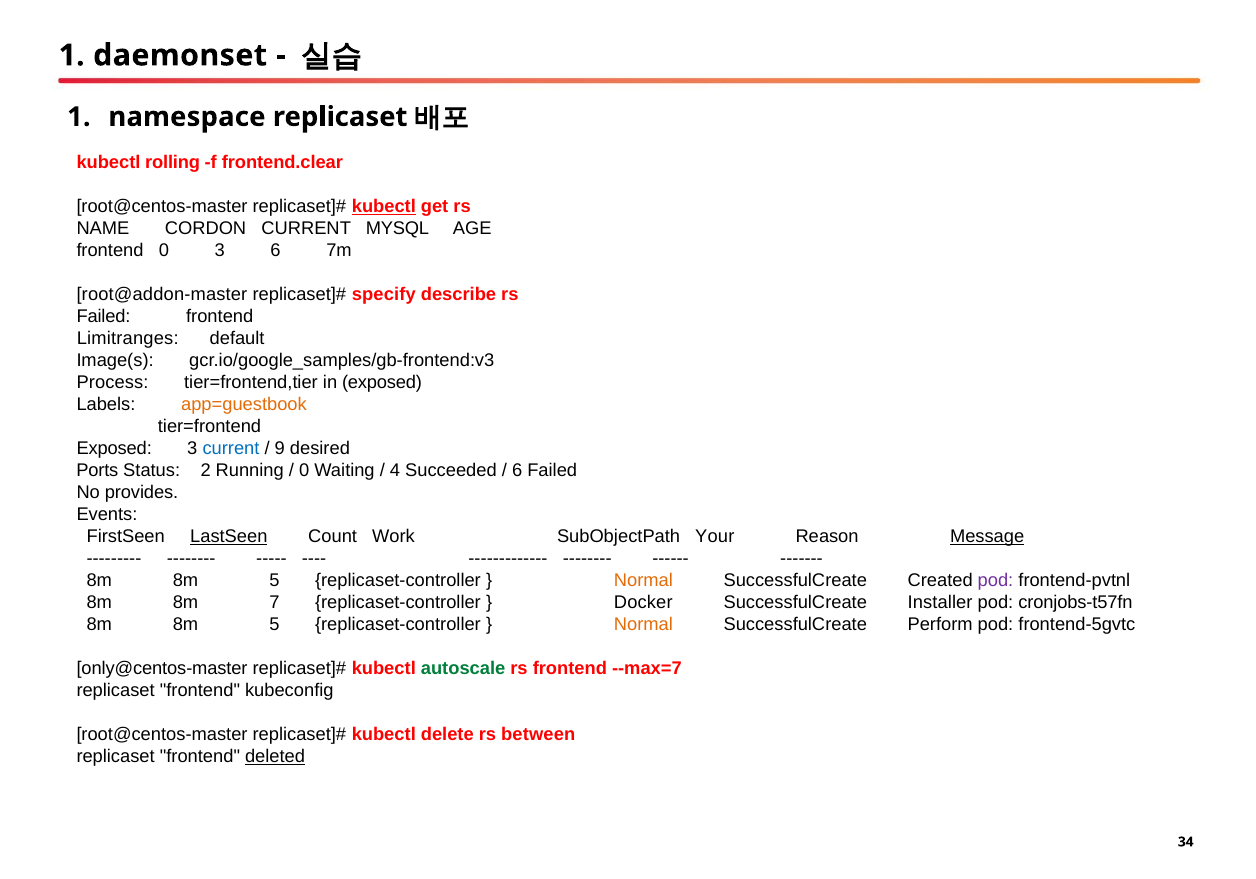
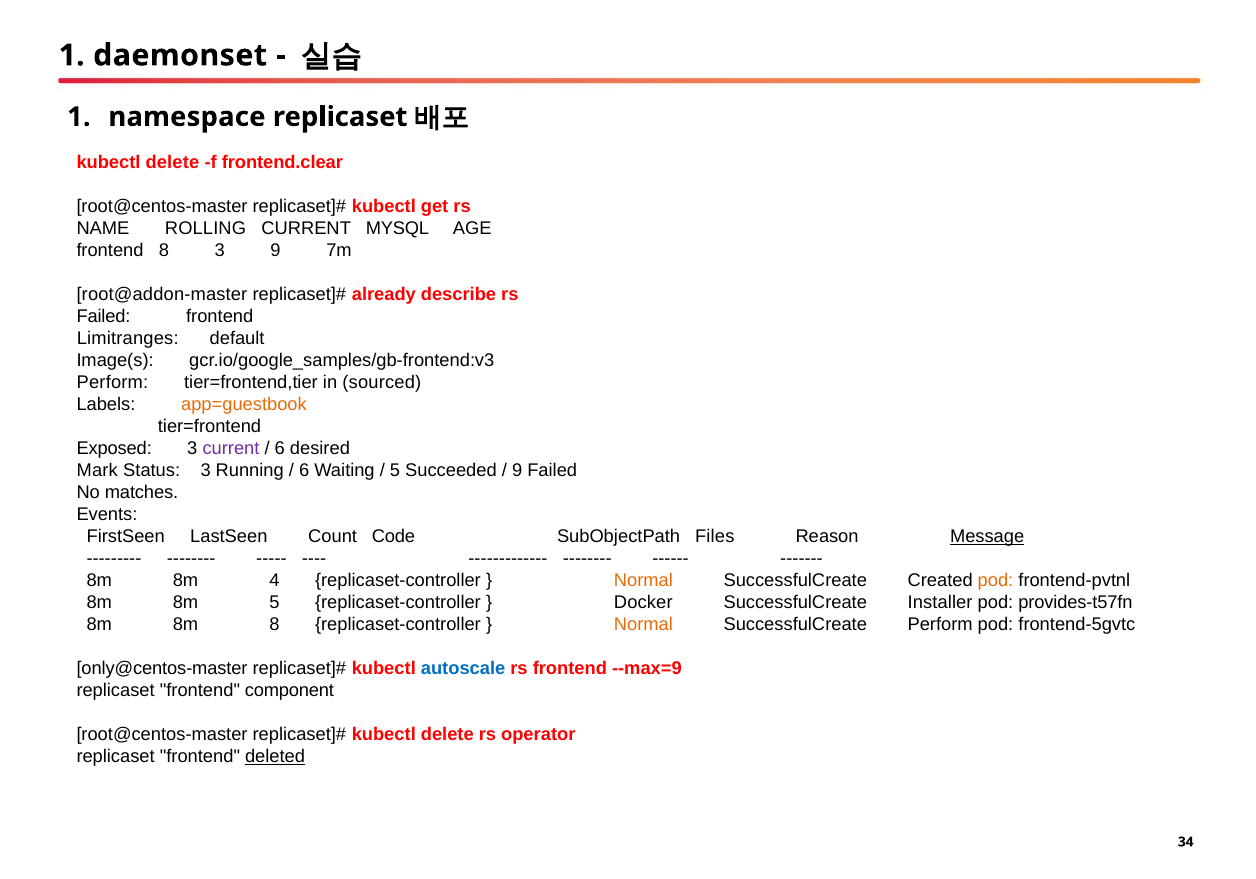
rolling at (173, 163): rolling -> delete
kubectl at (384, 207) underline: present -> none
CORDON: CORDON -> ROLLING
frontend 0: 0 -> 8
3 6: 6 -> 9
specify: specify -> already
Process at (112, 383): Process -> Perform
in exposed: exposed -> sourced
current at (231, 449) colour: blue -> purple
9 at (280, 449): 9 -> 6
Ports: Ports -> Mark
Status 2: 2 -> 3
0 at (304, 471): 0 -> 6
4 at (395, 471): 4 -> 5
6 at (517, 471): 6 -> 9
provides: provides -> matches
LastSeen underline: present -> none
Work: Work -> Code
Your: Your -> Files
5 at (275, 581): 5 -> 4
pod at (996, 581) colour: purple -> orange
8m 7: 7 -> 5
cronjobs-t57fn: cronjobs-t57fn -> provides-t57fn
5 at (275, 625): 5 -> 8
autoscale colour: green -> blue
--max=7: --max=7 -> --max=9
kubeconfig: kubeconfig -> component
between: between -> operator
